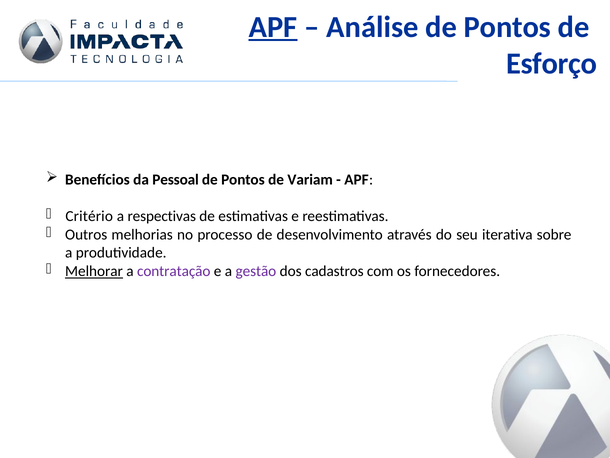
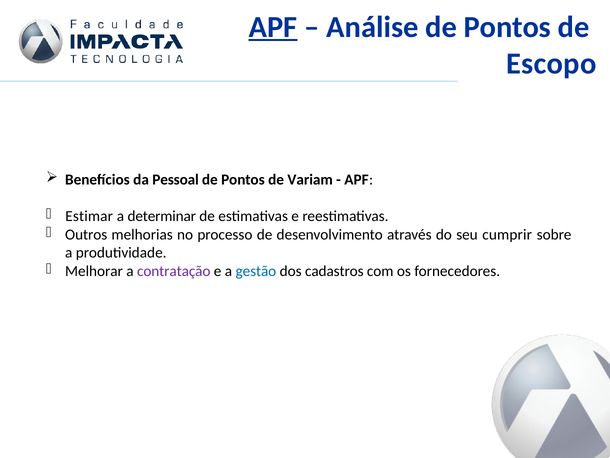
Esforço: Esforço -> Escopo
Critério: Critério -> Estimar
respectivas: respectivas -> determinar
iterativa: iterativa -> cumprir
Melhorar underline: present -> none
gestão colour: purple -> blue
